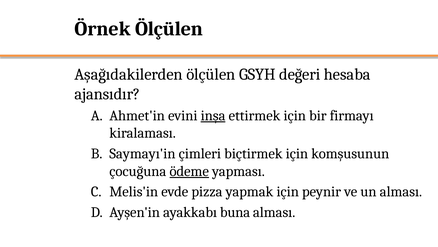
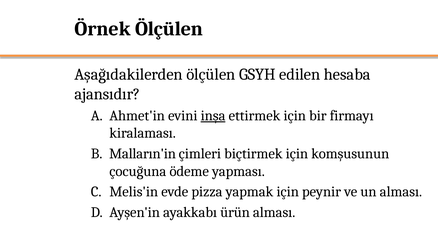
değeri: değeri -> edilen
Saymayı'in: Saymayı'in -> Malların'in
ödeme underline: present -> none
buna: buna -> ürün
